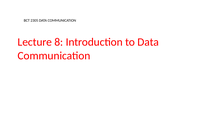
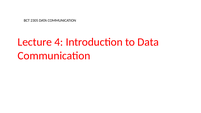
8: 8 -> 4
